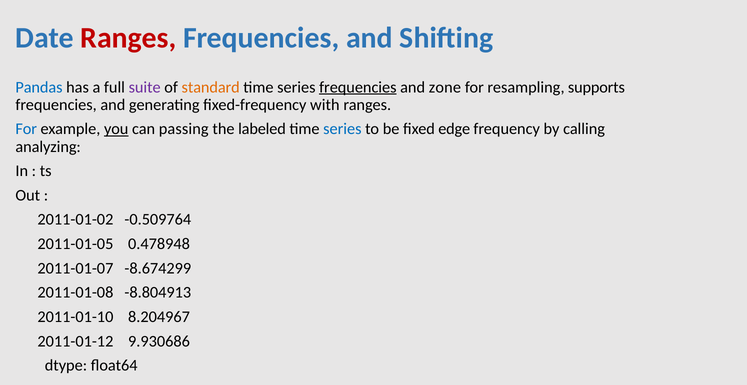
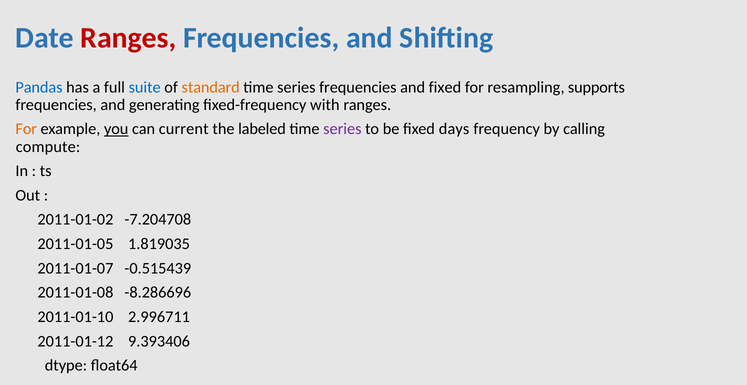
suite colour: purple -> blue
frequencies at (358, 87) underline: present -> none
and zone: zone -> fixed
For at (26, 129) colour: blue -> orange
passing: passing -> current
series at (342, 129) colour: blue -> purple
edge: edge -> days
analyzing: analyzing -> compute
-0.509764: -0.509764 -> -7.204708
0.478948: 0.478948 -> 1.819035
-8.674299: -8.674299 -> -0.515439
-8.804913: -8.804913 -> -8.286696
8.204967: 8.204967 -> 2.996711
9.930686: 9.930686 -> 9.393406
